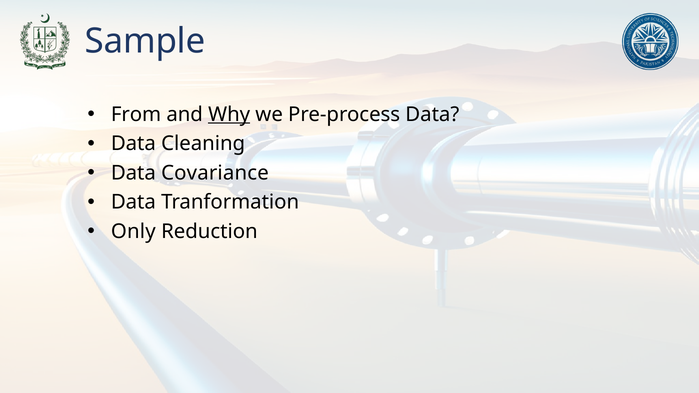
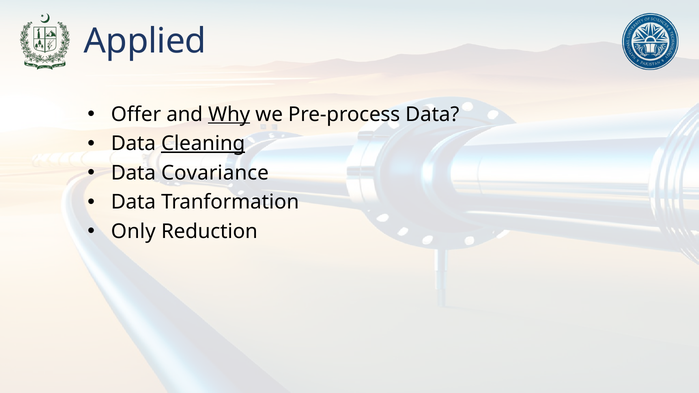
Sample: Sample -> Applied
From: From -> Offer
Cleaning underline: none -> present
